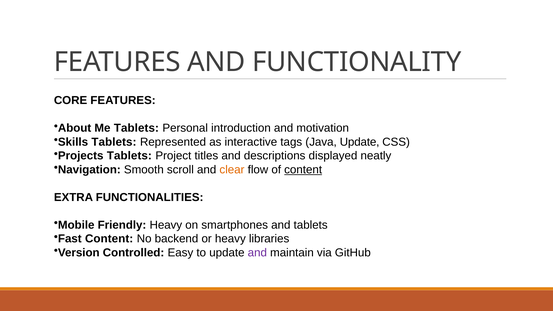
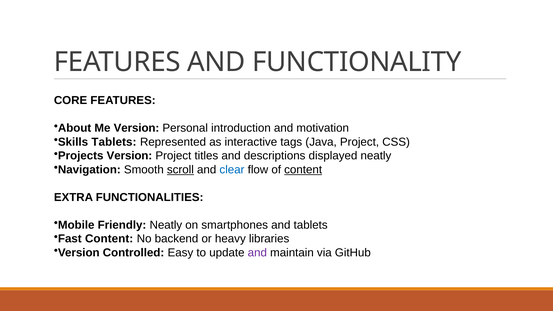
Me Tablets: Tablets -> Version
Java Update: Update -> Project
Projects Tablets: Tablets -> Version
scroll underline: none -> present
clear colour: orange -> blue
Friendly Heavy: Heavy -> Neatly
